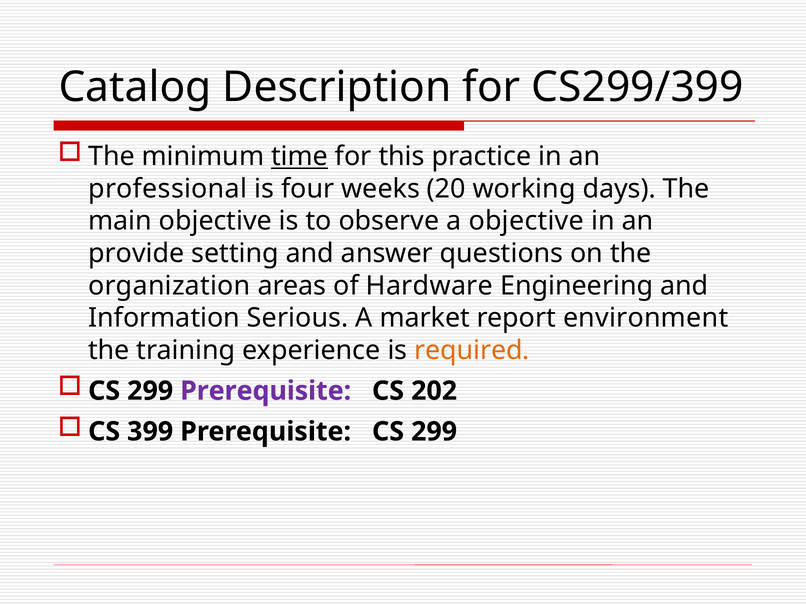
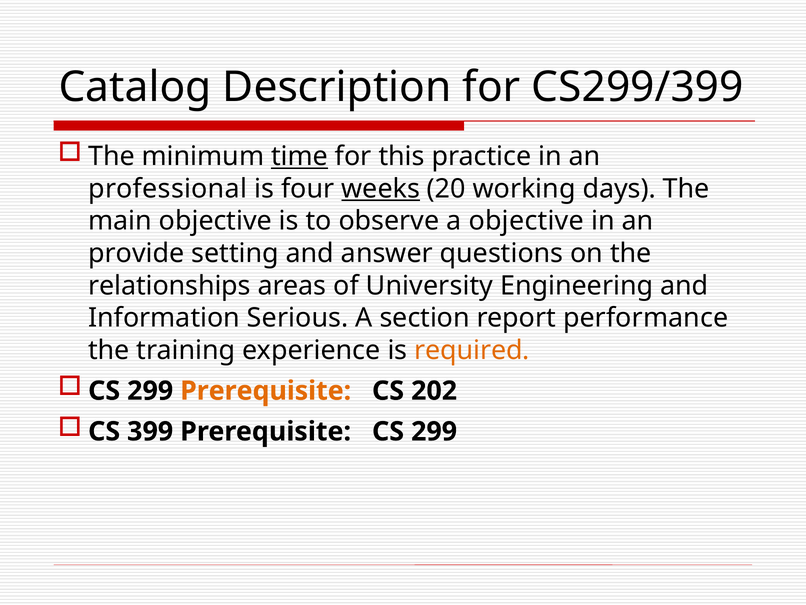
weeks underline: none -> present
organization: organization -> relationships
Hardware: Hardware -> University
market: market -> section
environment: environment -> performance
Prerequisite at (266, 391) colour: purple -> orange
